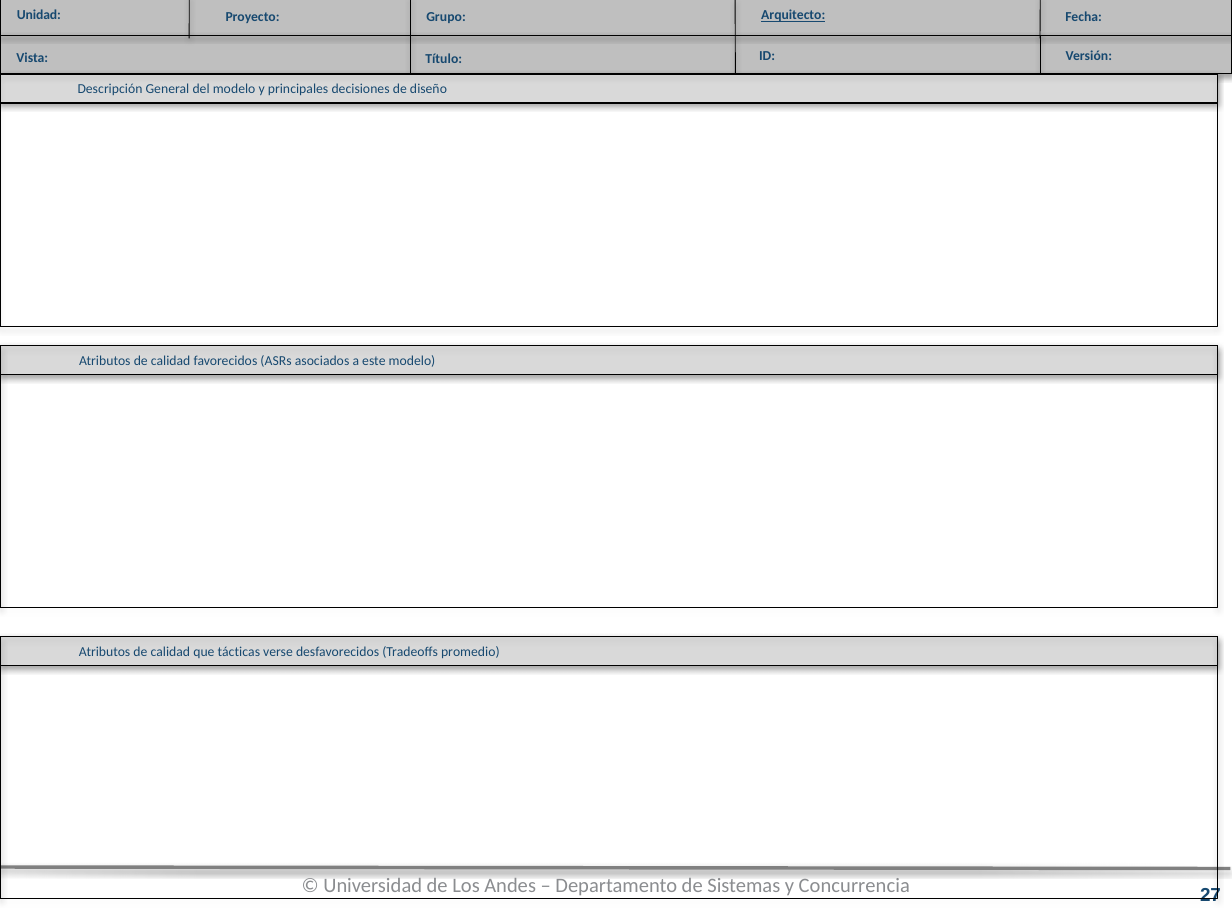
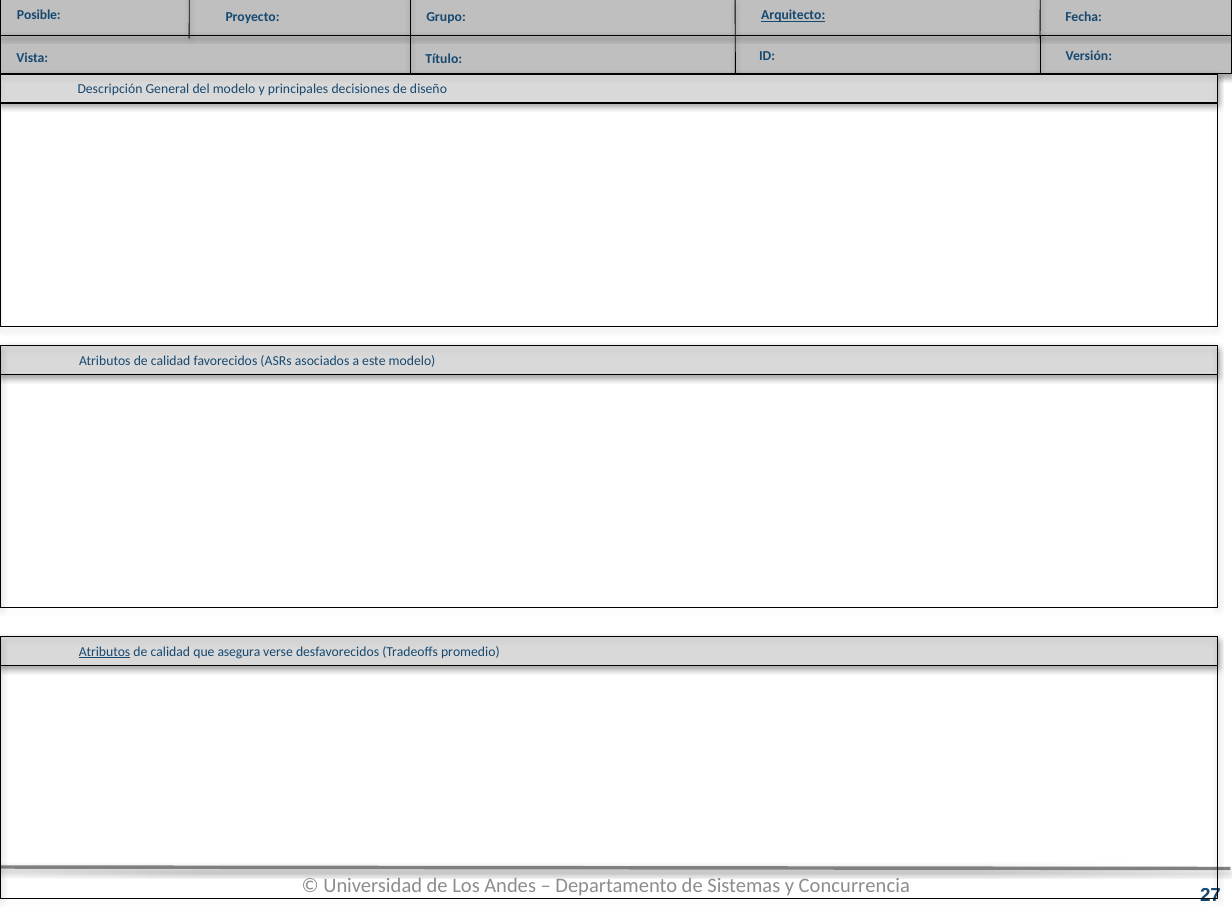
Unidad: Unidad -> Posible
Atributos at (105, 652) underline: none -> present
tácticas: tácticas -> asegura
